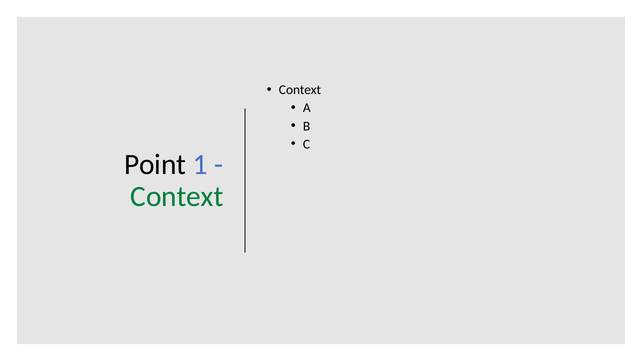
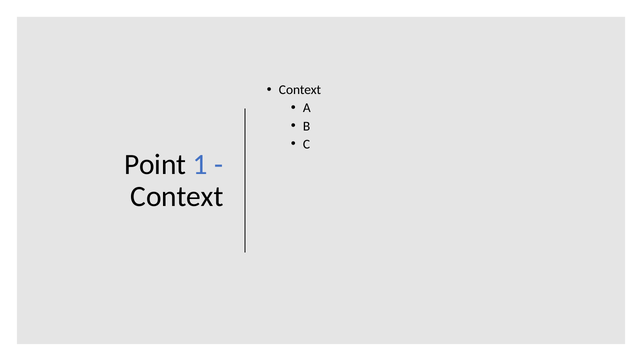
Context at (177, 197) colour: green -> black
